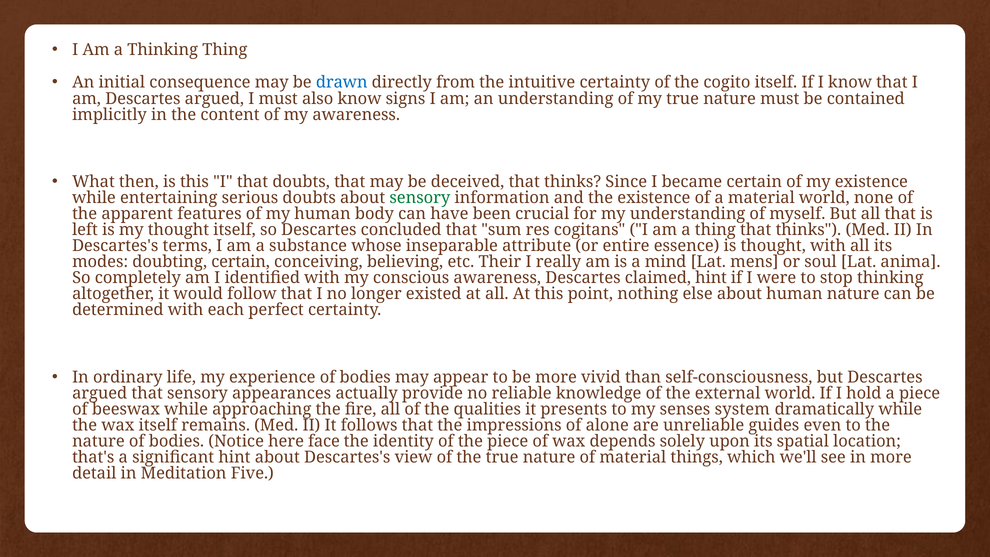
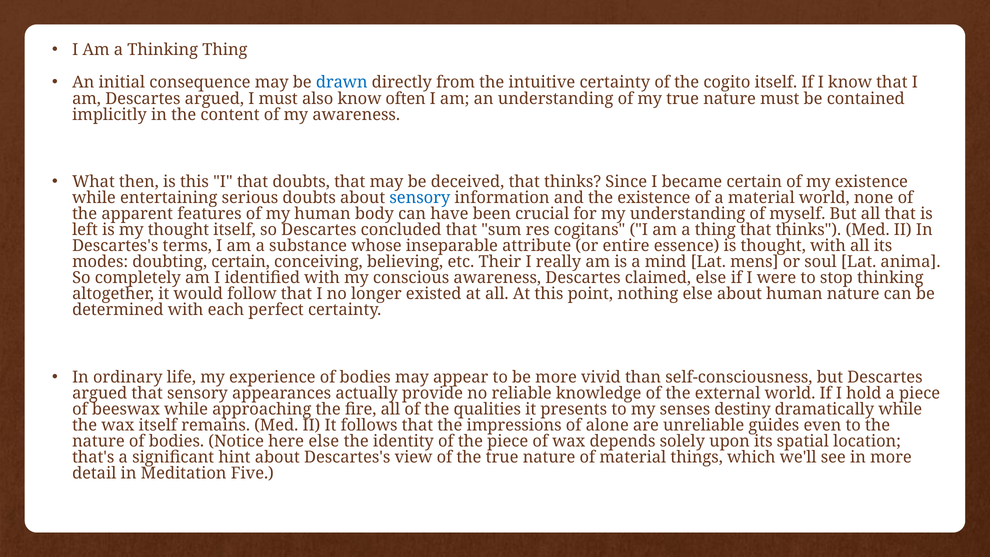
signs: signs -> often
sensory at (420, 198) colour: green -> blue
claimed hint: hint -> else
system: system -> destiny
here face: face -> else
